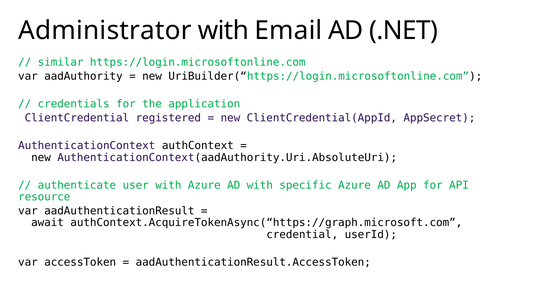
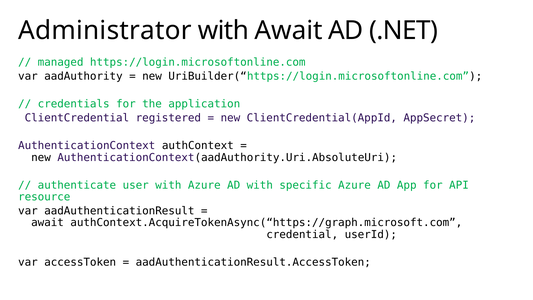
with Email: Email -> Await
similar: similar -> managed
